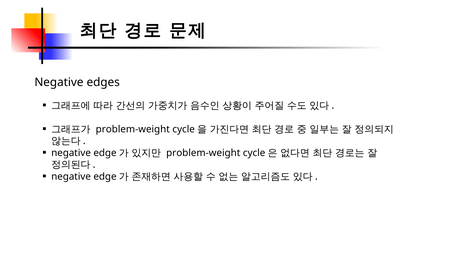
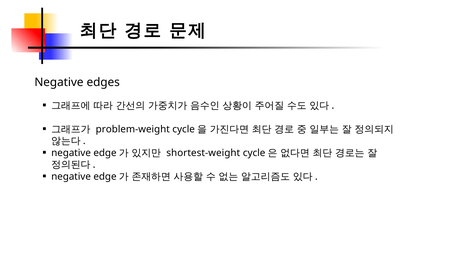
problem-weight at (203, 153): problem-weight -> shortest-weight
